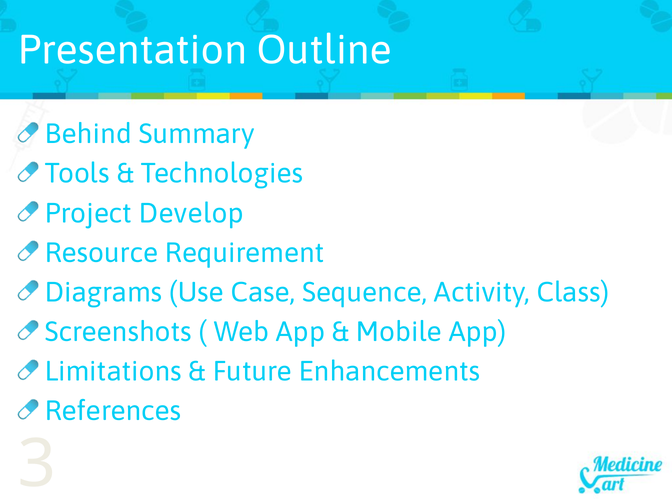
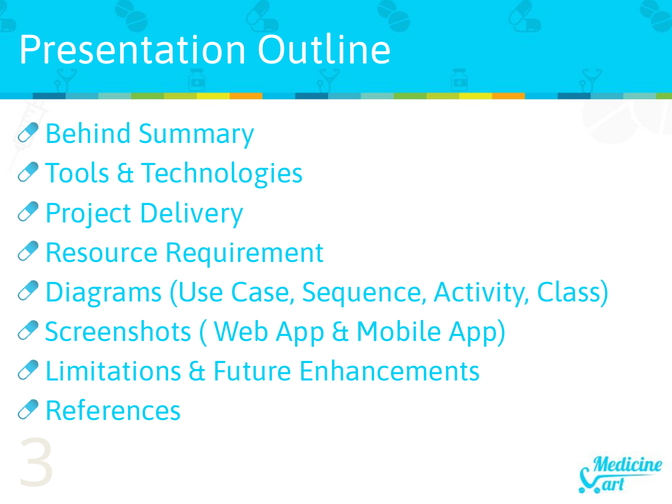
Develop: Develop -> Delivery
